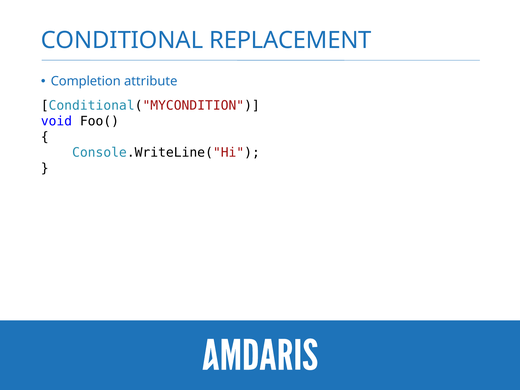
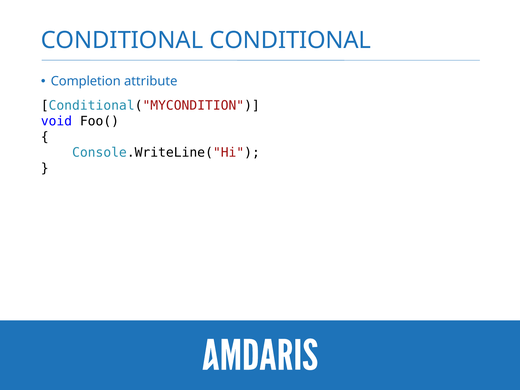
CONDITIONAL REPLACEMENT: REPLACEMENT -> CONDITIONAL
